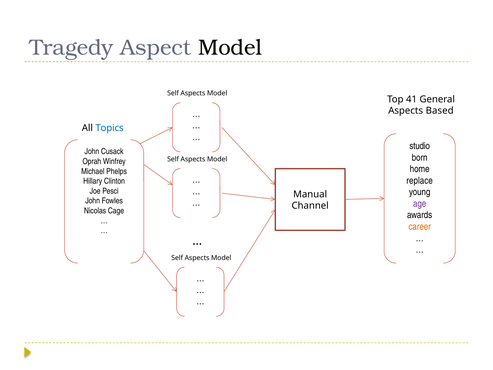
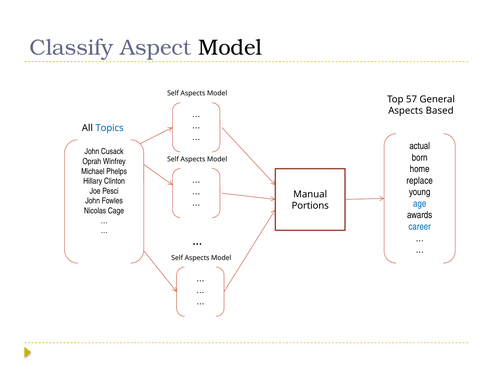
Tragedy: Tragedy -> Classify
41: 41 -> 57
studio: studio -> actual
age colour: purple -> blue
Channel: Channel -> Portions
career colour: orange -> blue
